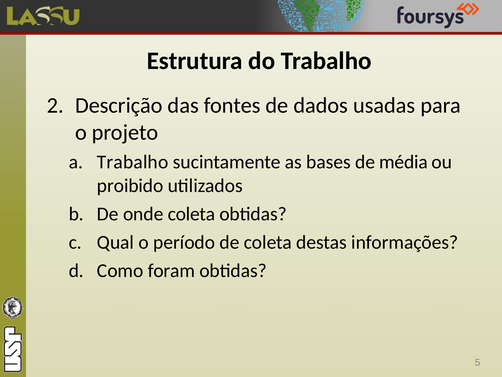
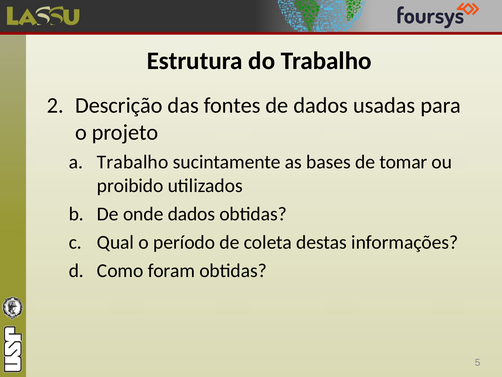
média: média -> tomar
onde coleta: coleta -> dados
